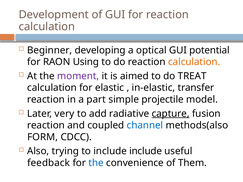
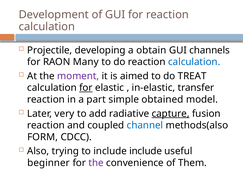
Beginner: Beginner -> Projectile
optical: optical -> obtain
potential: potential -> channels
Using: Using -> Many
calculation at (194, 62) colour: orange -> blue
for at (86, 88) underline: none -> present
projectile: projectile -> obtained
feedback: feedback -> beginner
the at (96, 163) colour: blue -> purple
